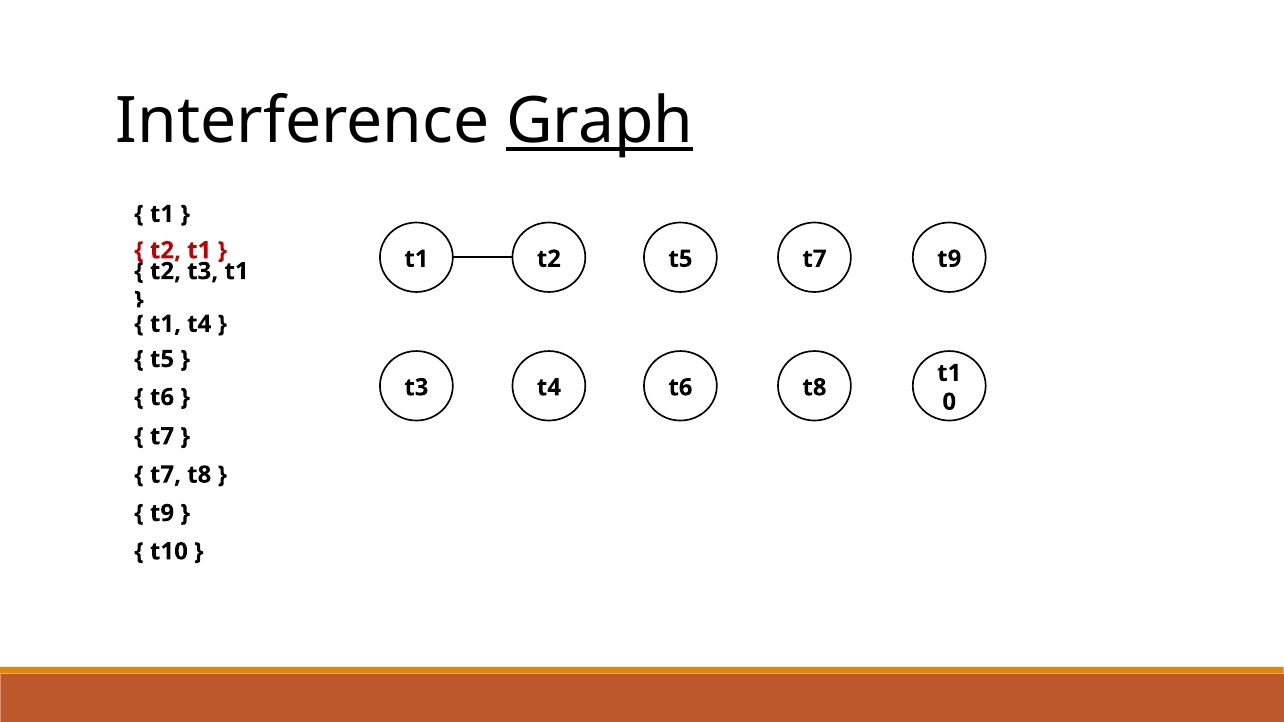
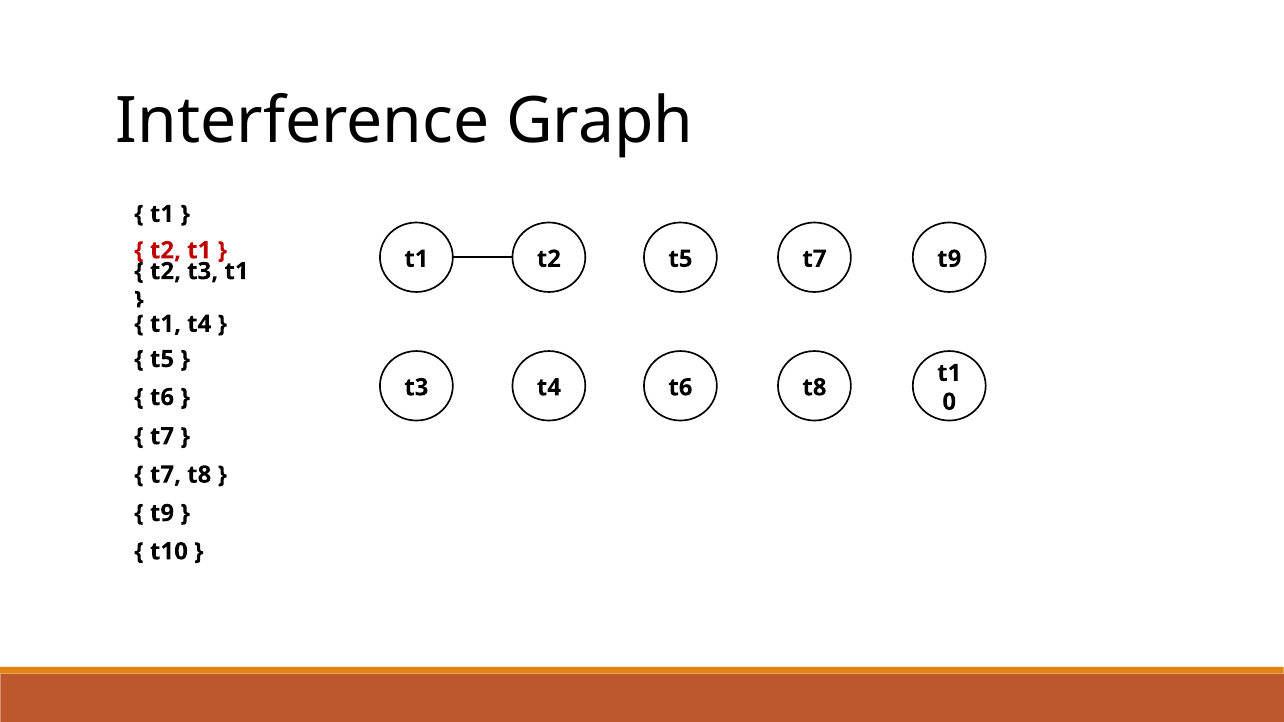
Graph underline: present -> none
